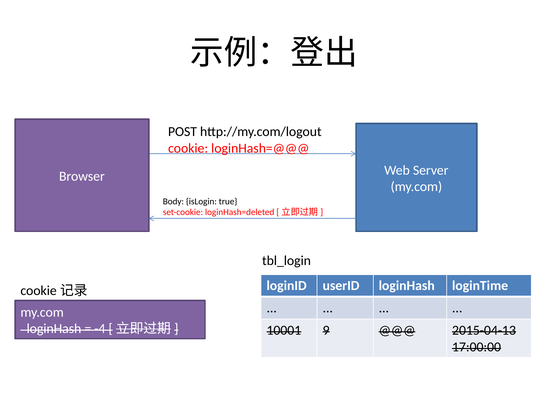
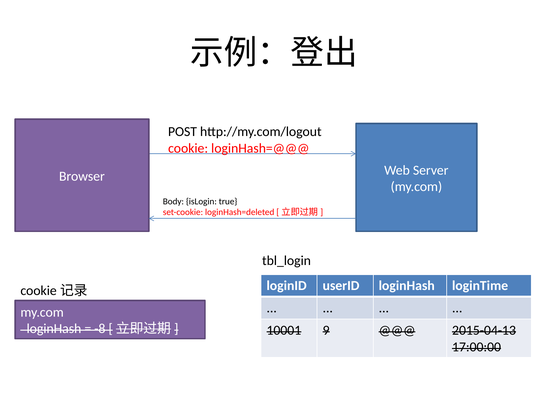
-4: -4 -> -8
